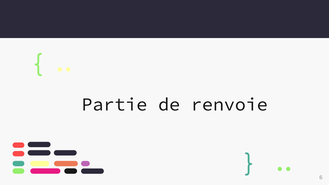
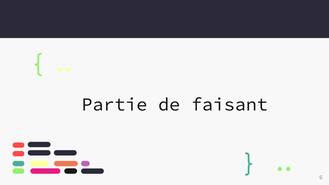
renvoie: renvoie -> faisant
